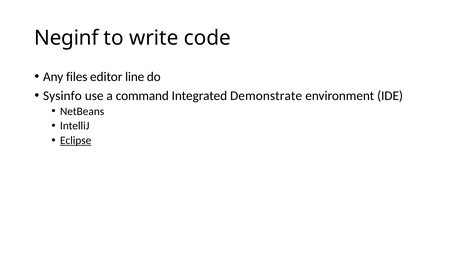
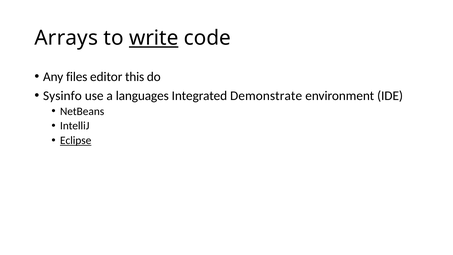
Neginf: Neginf -> Arrays
write underline: none -> present
line: line -> this
command: command -> languages
